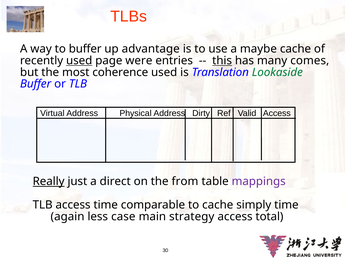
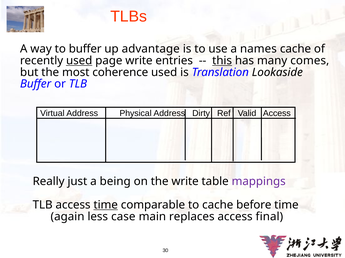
maybe: maybe -> names
page were: were -> write
Lookaside colour: green -> black
Really underline: present -> none
direct: direct -> being
the from: from -> write
time at (106, 205) underline: none -> present
simply: simply -> before
strategy: strategy -> replaces
total: total -> final
